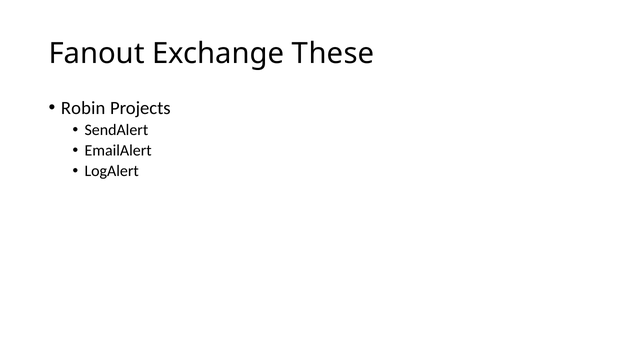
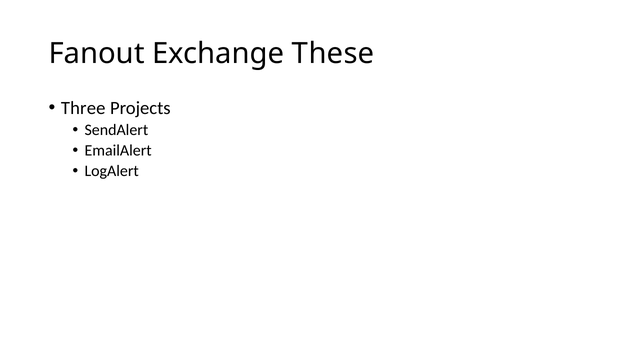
Robin: Robin -> Three
